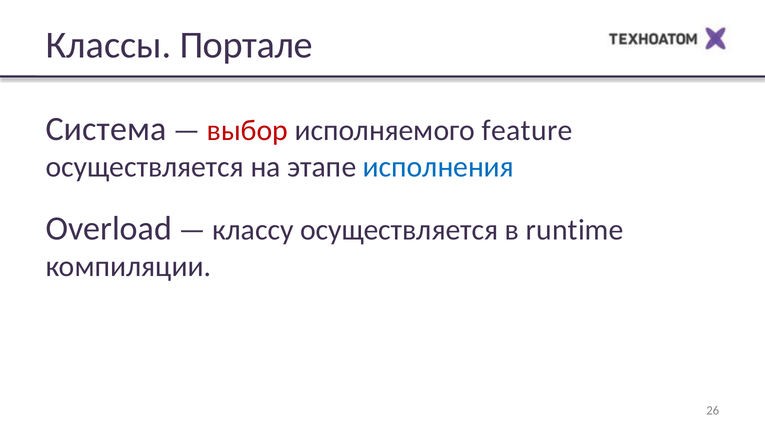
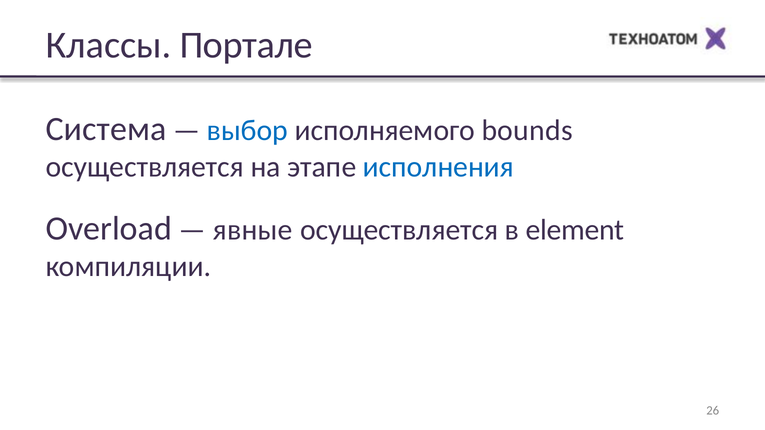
выбор colour: red -> blue
feature: feature -> bounds
классу: классу -> явные
runtime: runtime -> element
